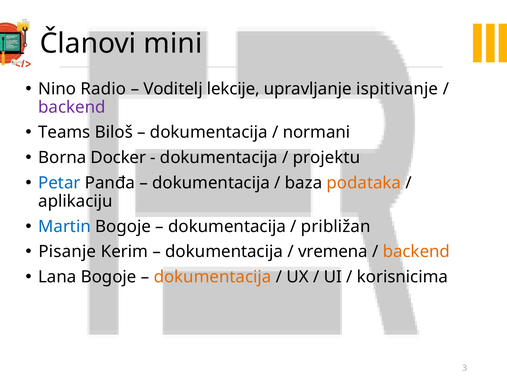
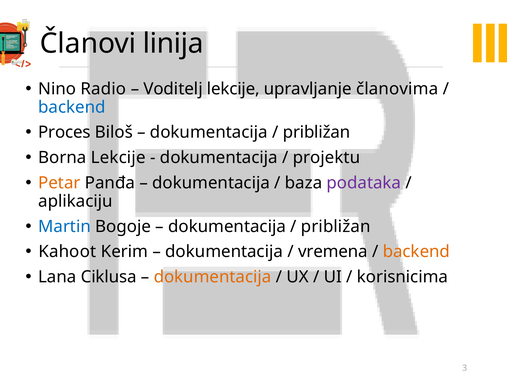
mini: mini -> linija
ispitivanje: ispitivanje -> članovima
backend at (72, 107) colour: purple -> blue
Teams: Teams -> Proces
normani at (316, 132): normani -> približan
Borna Docker: Docker -> Lekcije
Petar colour: blue -> orange
podataka colour: orange -> purple
Pisanje: Pisanje -> Kahoot
Lana Bogoje: Bogoje -> Ciklusa
